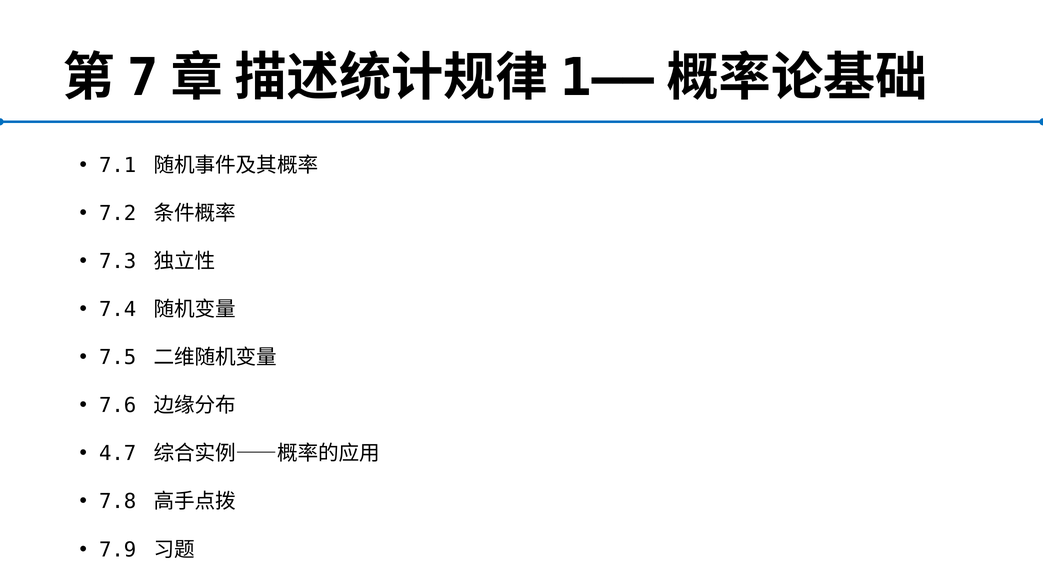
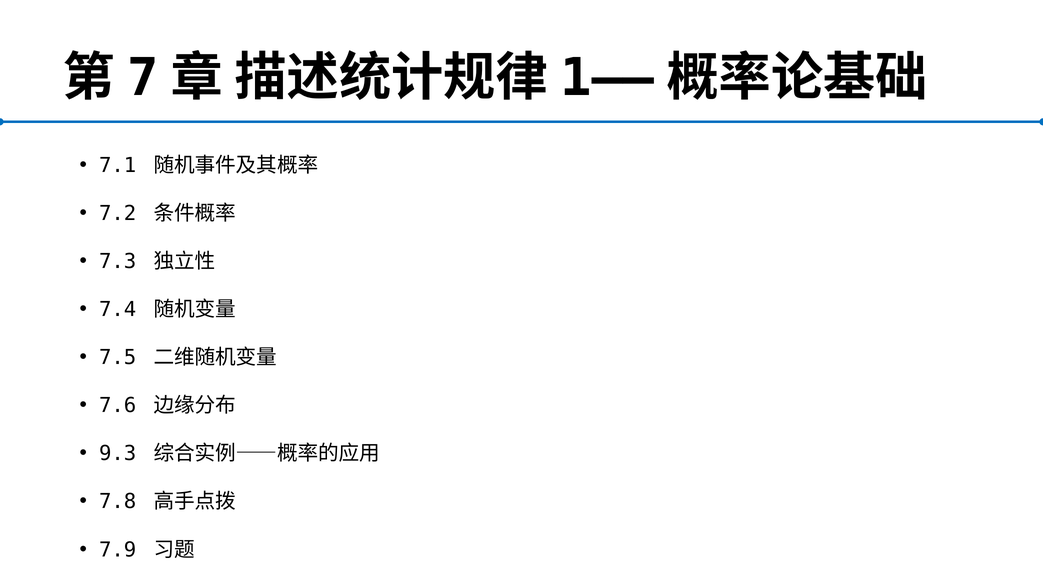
4.7: 4.7 -> 9.3
